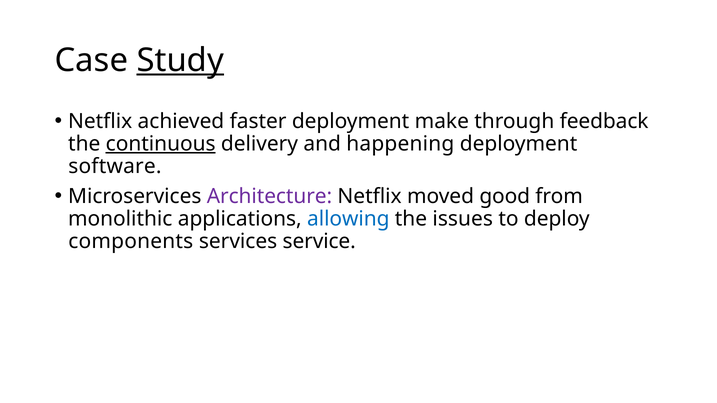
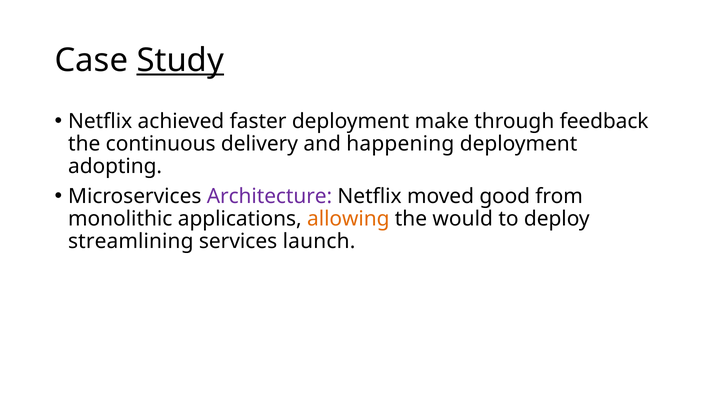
continuous underline: present -> none
software: software -> adopting
allowing colour: blue -> orange
issues: issues -> would
components: components -> streamlining
service: service -> launch
